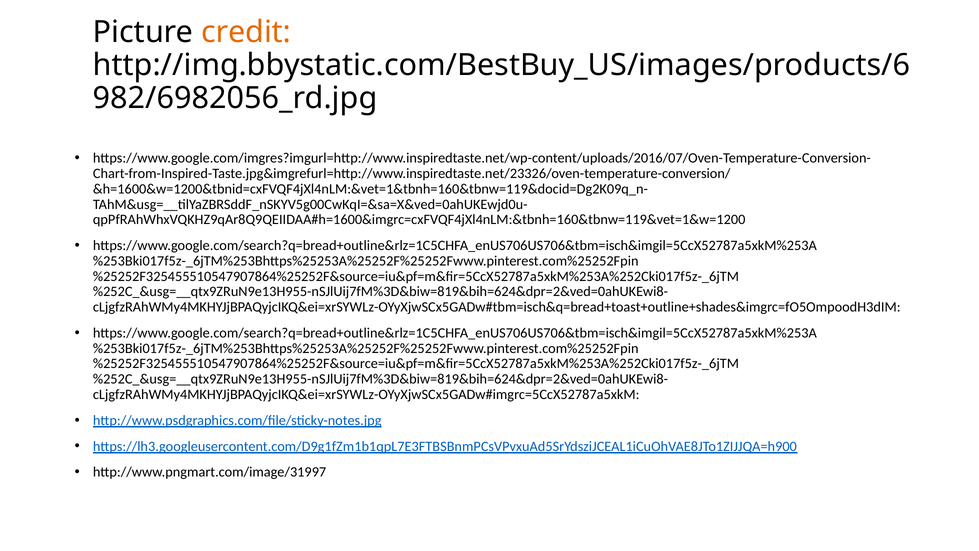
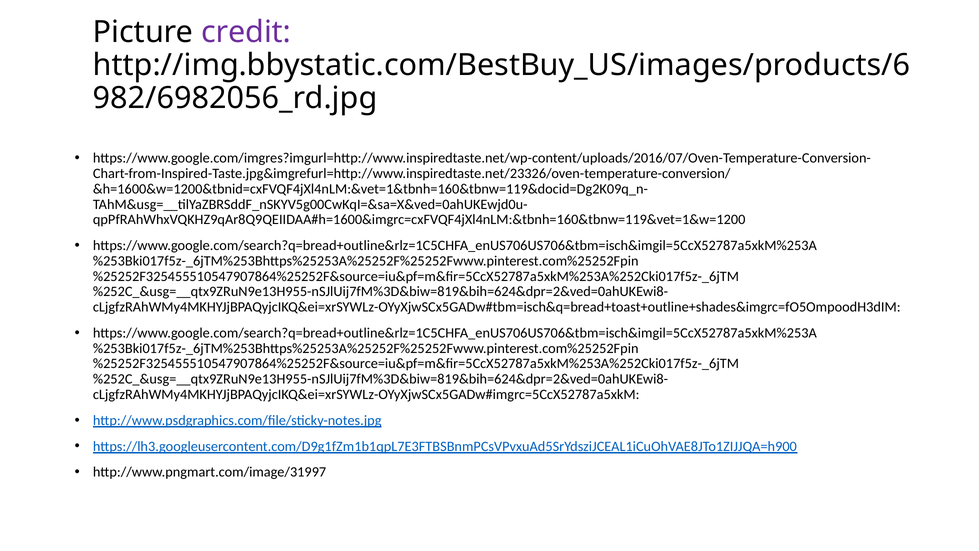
credit colour: orange -> purple
